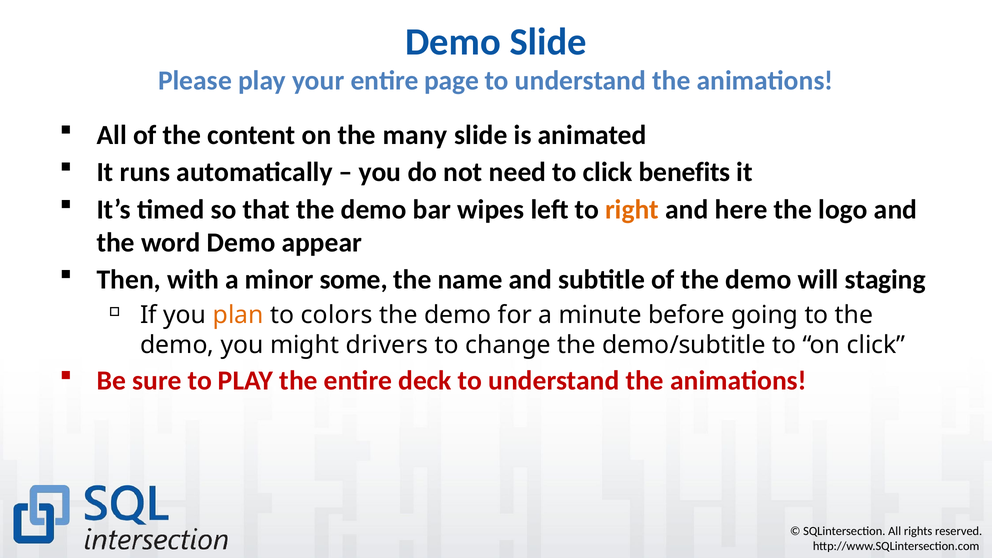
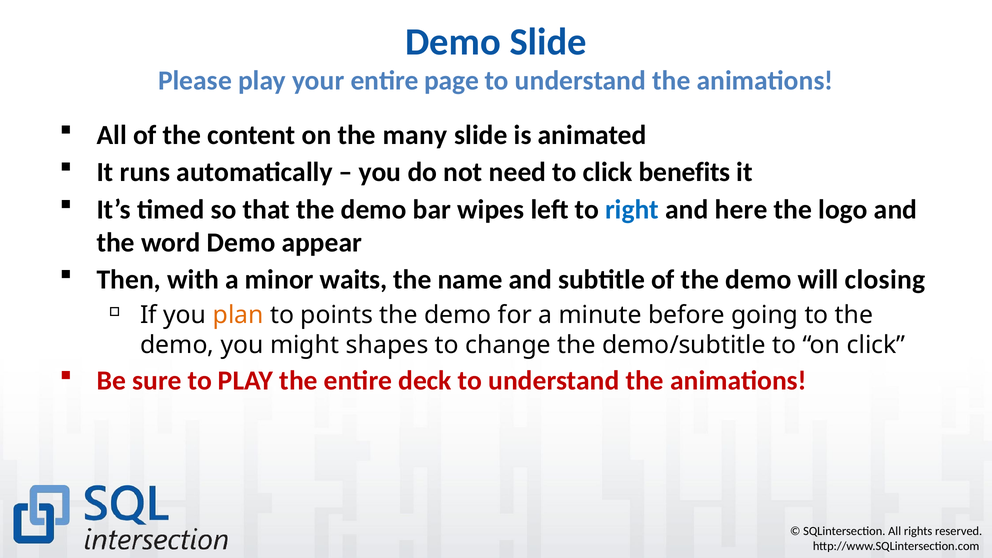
right colour: orange -> blue
some: some -> waits
staging: staging -> closing
colors: colors -> points
drivers: drivers -> shapes
